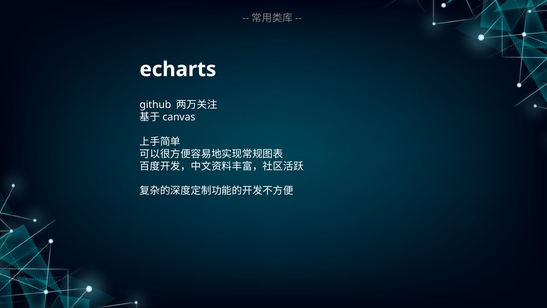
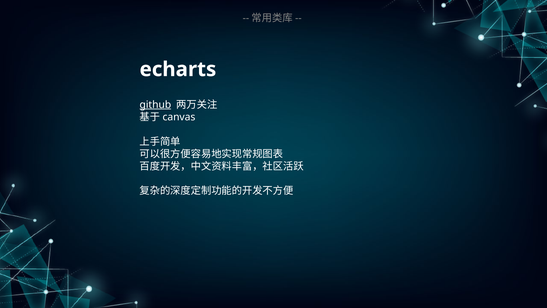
github underline: none -> present
